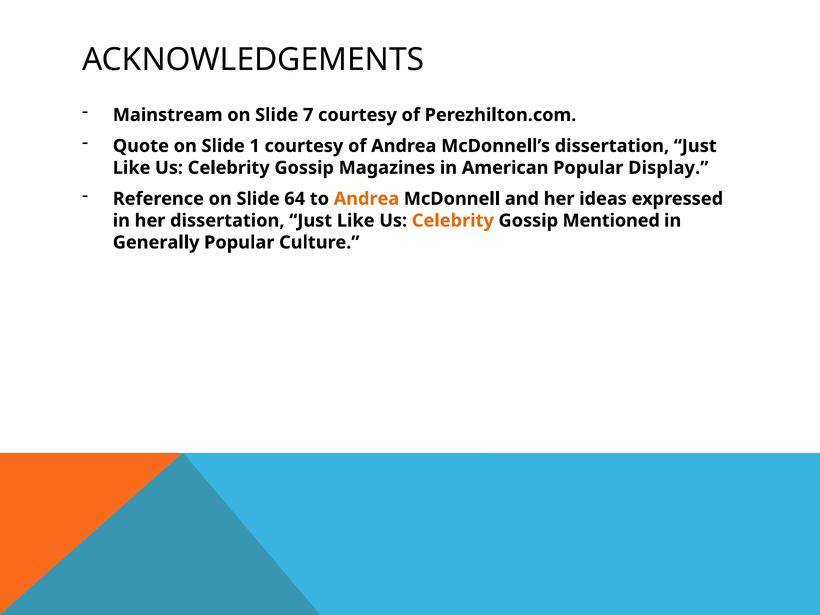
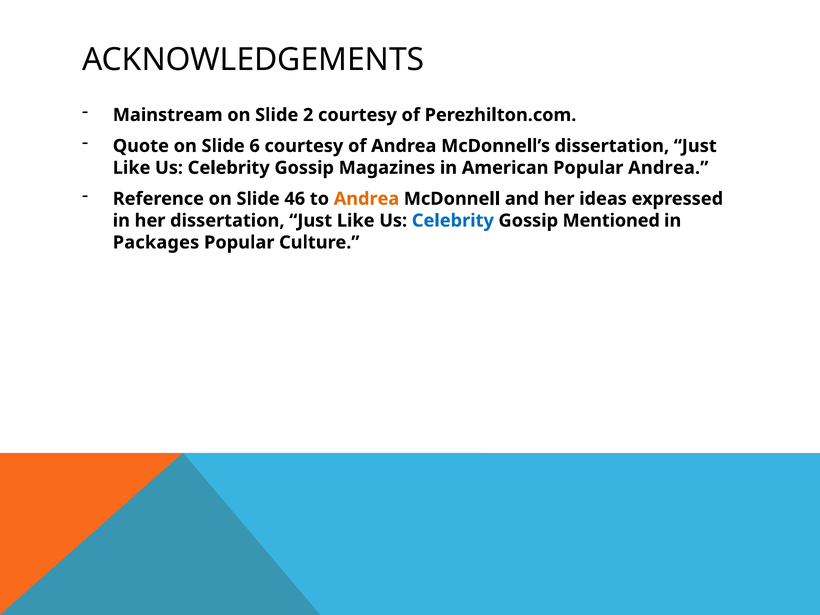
7: 7 -> 2
1: 1 -> 6
Popular Display: Display -> Andrea
64: 64 -> 46
Celebrity at (453, 221) colour: orange -> blue
Generally: Generally -> Packages
